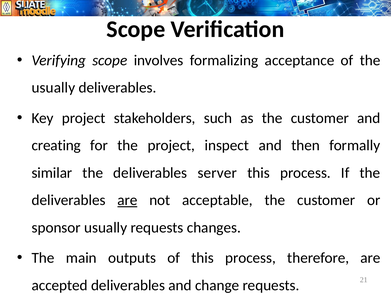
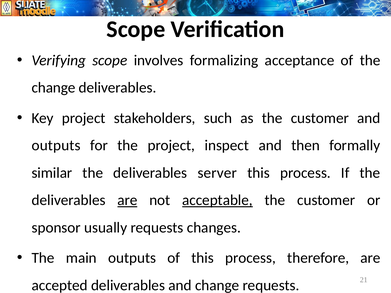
usually at (53, 88): usually -> change
creating at (56, 146): creating -> outputs
acceptable underline: none -> present
